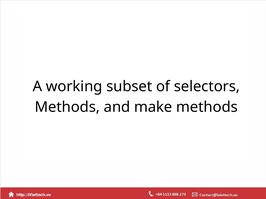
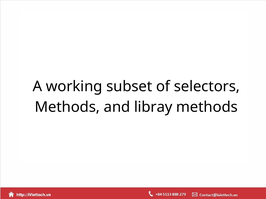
make: make -> libray
